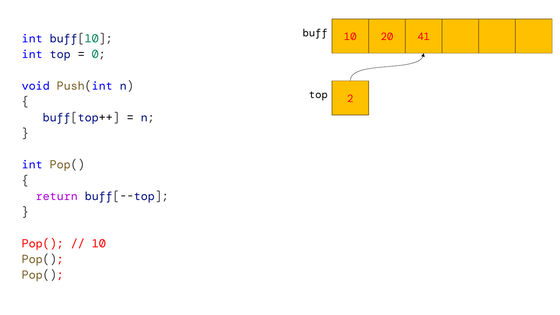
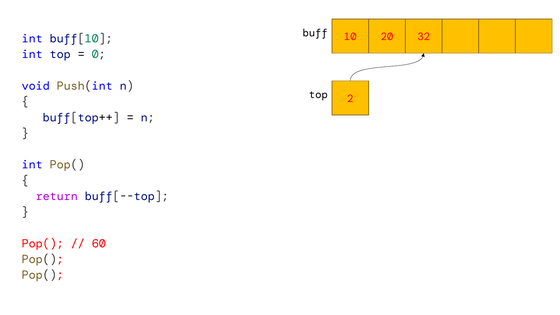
41: 41 -> 32
10 at (99, 244): 10 -> 60
